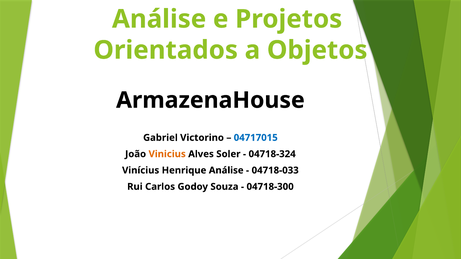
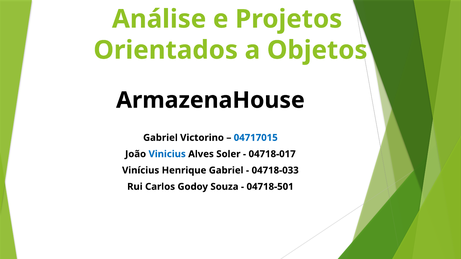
Vinicius colour: orange -> blue
04718-324: 04718-324 -> 04718-017
Henrique Análise: Análise -> Gabriel
04718-300: 04718-300 -> 04718-501
